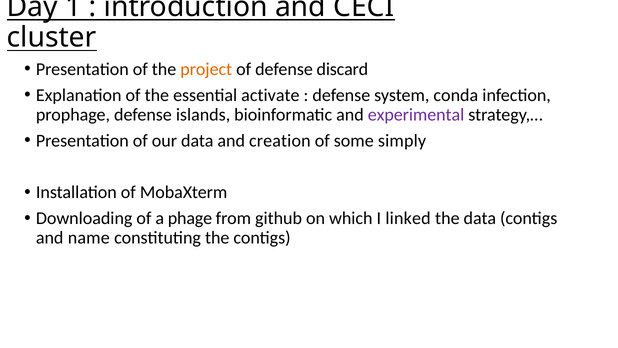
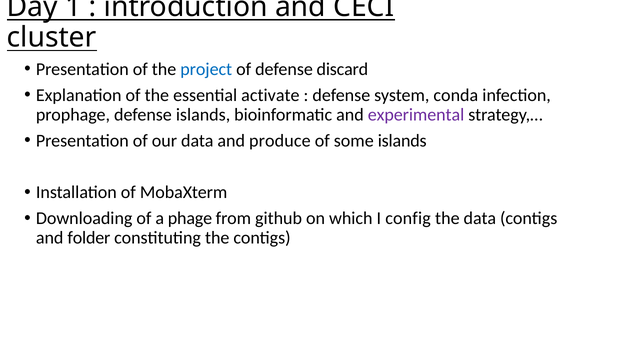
project colour: orange -> blue
creation: creation -> produce
some simply: simply -> islands
linked: linked -> config
name: name -> folder
